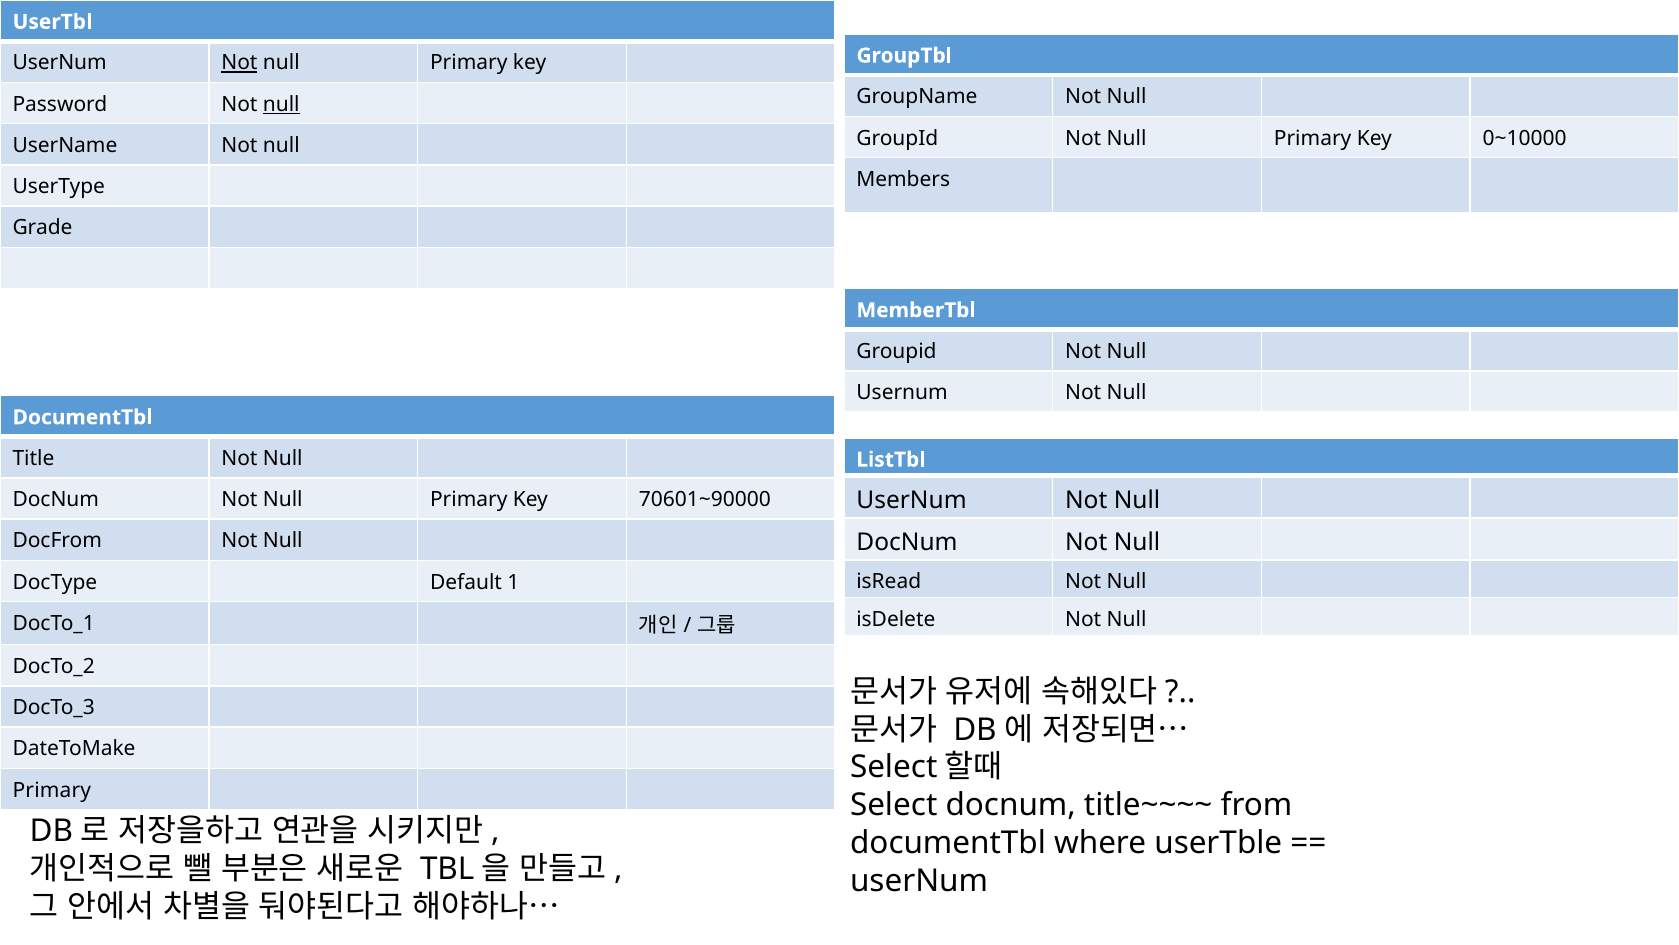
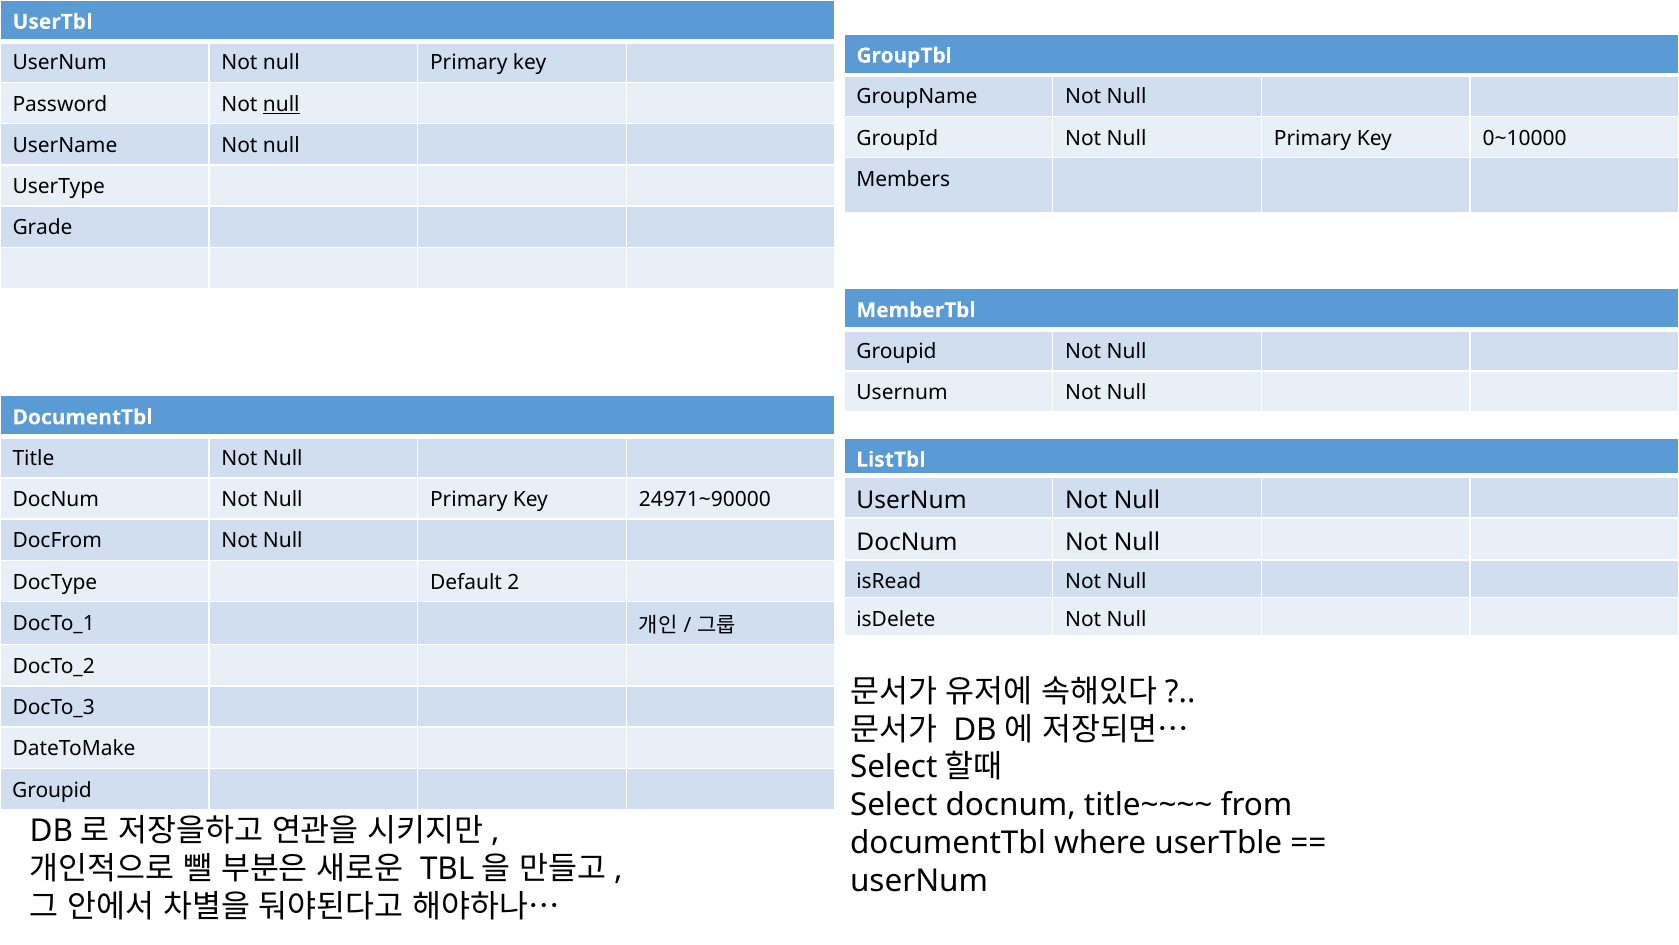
Not at (239, 63) underline: present -> none
70601~90000: 70601~90000 -> 24971~90000
1: 1 -> 2
Primary at (52, 790): Primary -> Groupid
